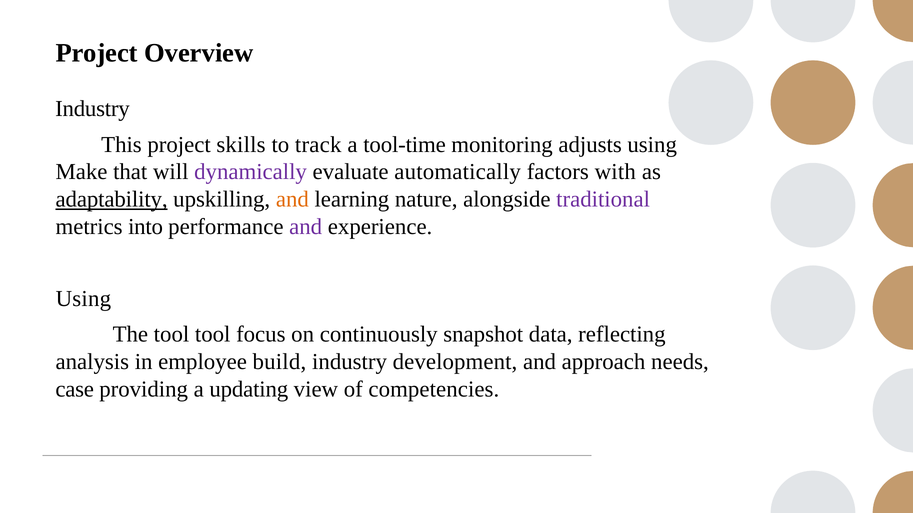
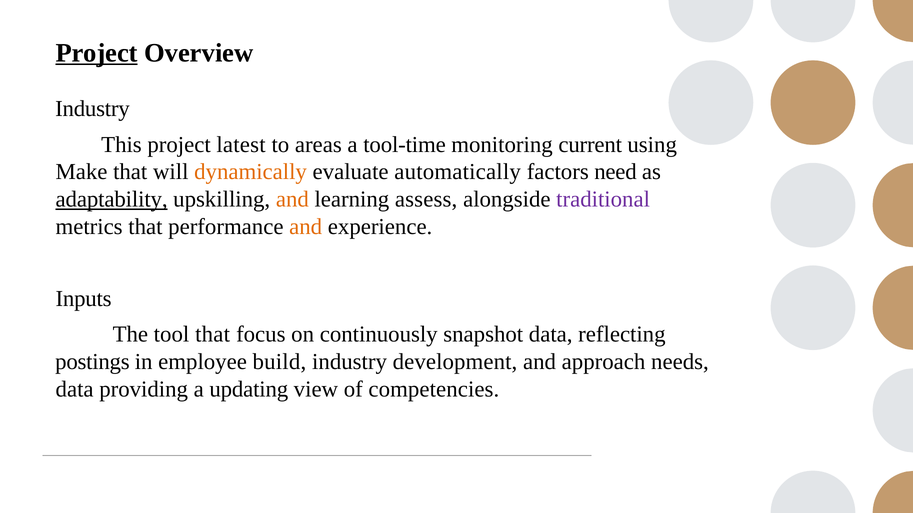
Project at (97, 53) underline: none -> present
skills: skills -> latest
track: track -> areas
adjusts: adjusts -> current
dynamically colour: purple -> orange
with: with -> need
nature: nature -> assess
metrics into: into -> that
and at (306, 227) colour: purple -> orange
Using at (83, 299): Using -> Inputs
tool tool: tool -> that
analysis: analysis -> postings
case at (75, 390): case -> data
